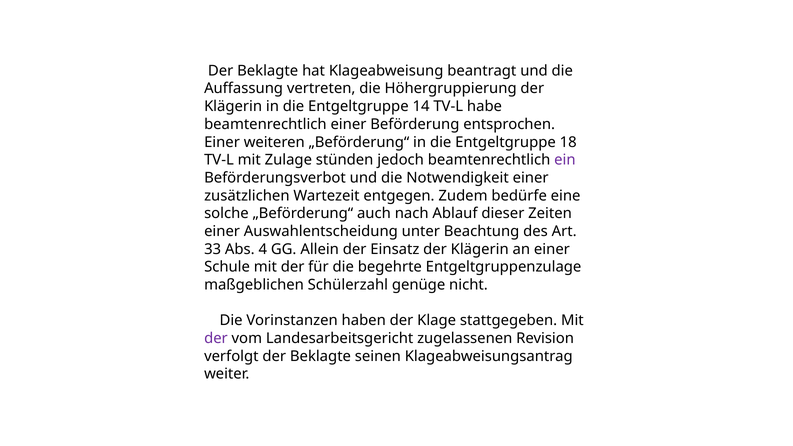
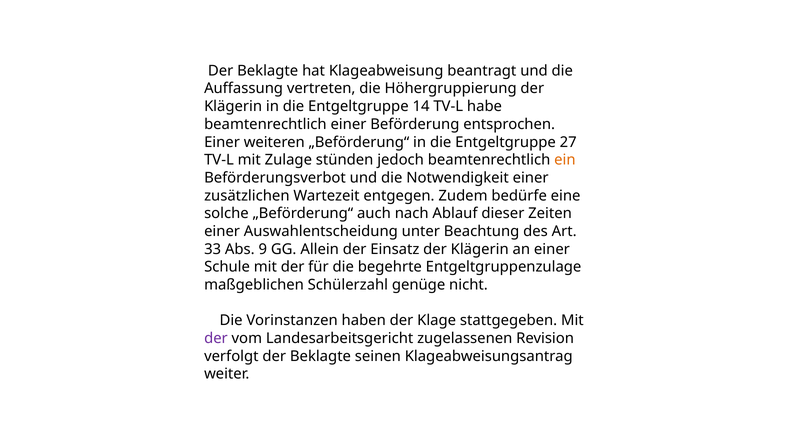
18: 18 -> 27
ein colour: purple -> orange
4: 4 -> 9
